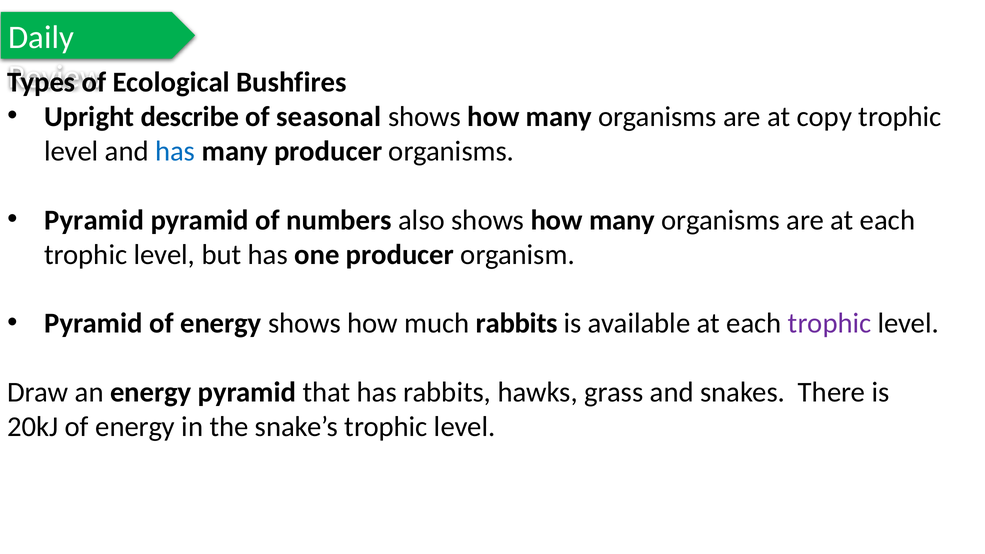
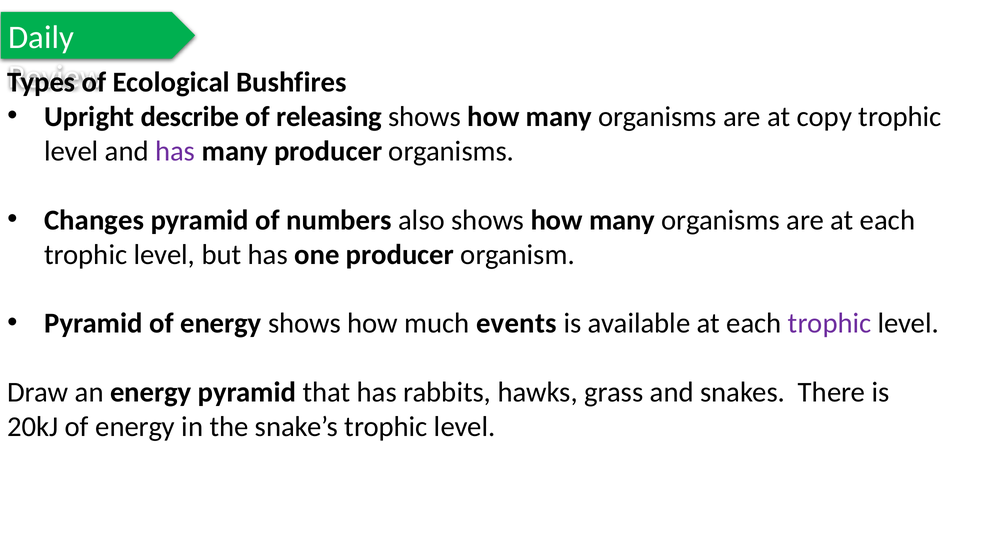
seasonal: seasonal -> releasing
has at (175, 151) colour: blue -> purple
Pyramid at (94, 220): Pyramid -> Changes
much rabbits: rabbits -> events
